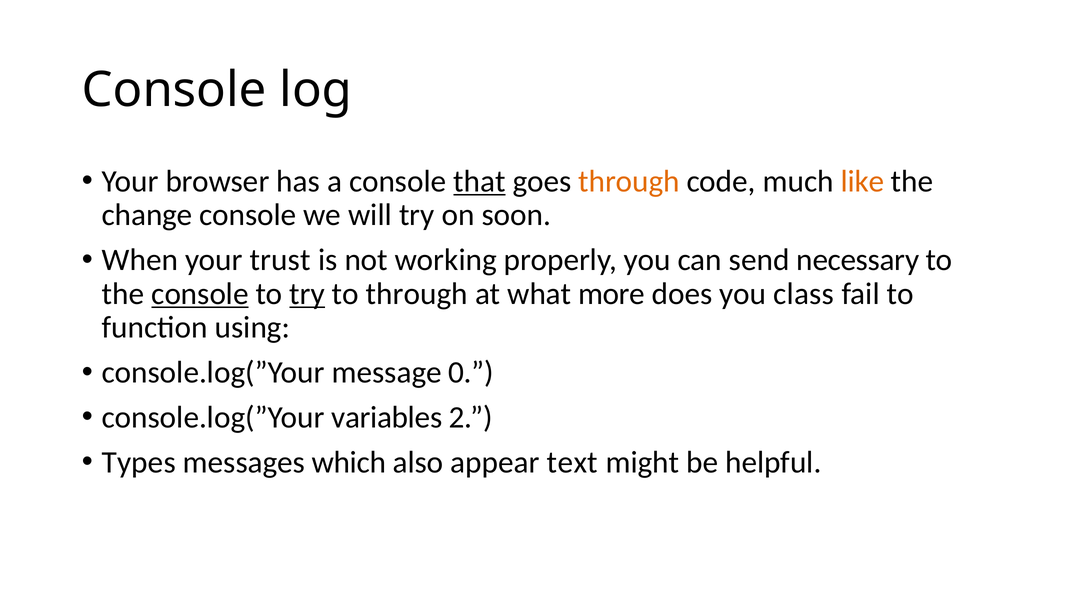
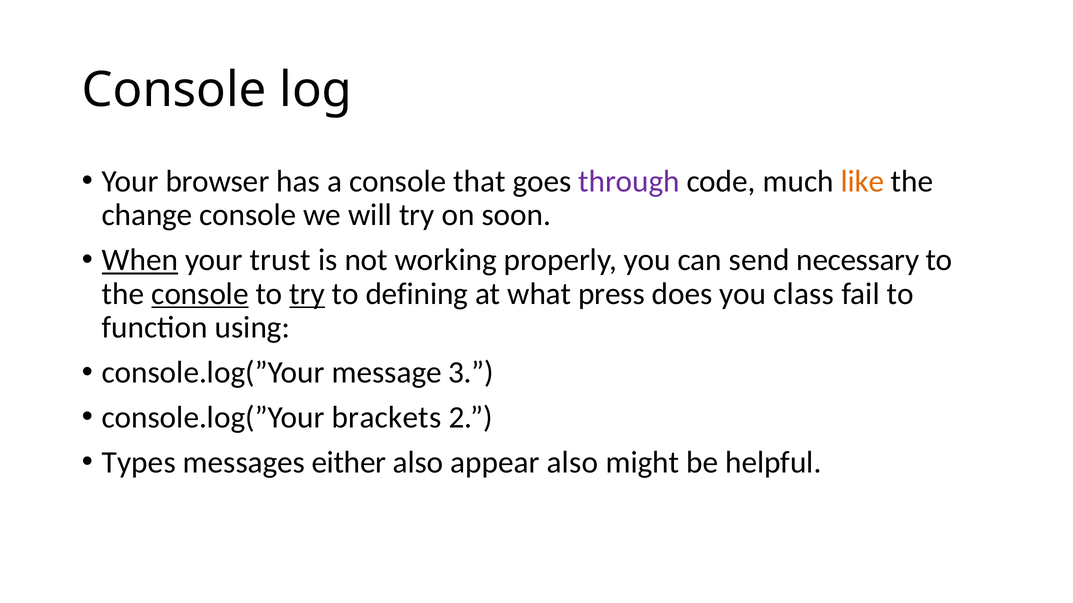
that underline: present -> none
through at (629, 181) colour: orange -> purple
When underline: none -> present
to through: through -> defining
more: more -> press
0: 0 -> 3
variables: variables -> brackets
which: which -> either
appear text: text -> also
